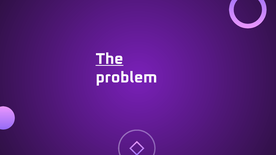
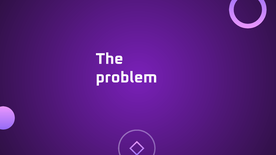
The underline: present -> none
